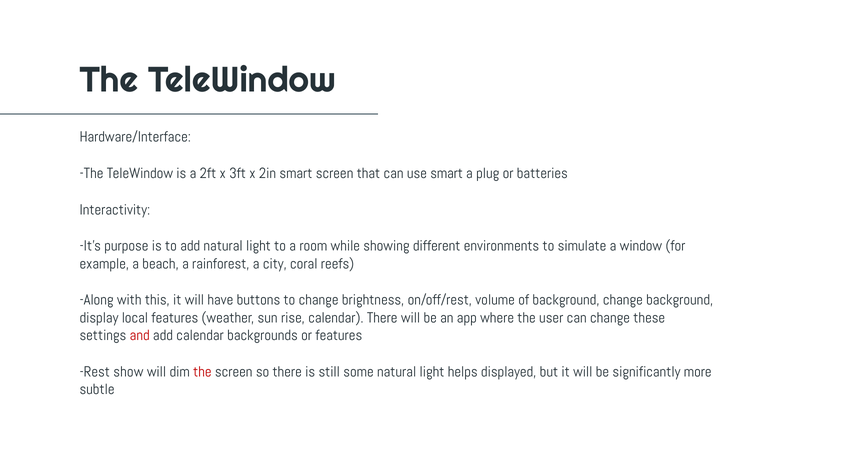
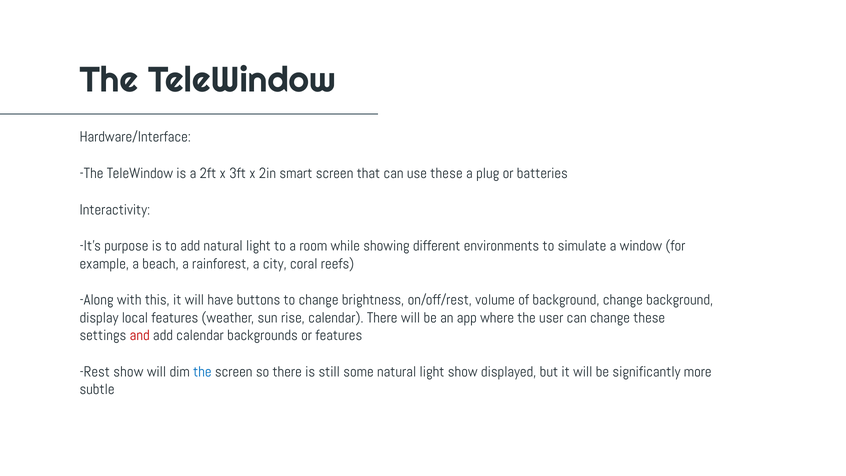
use smart: smart -> these
the at (202, 372) colour: red -> blue
light helps: helps -> show
